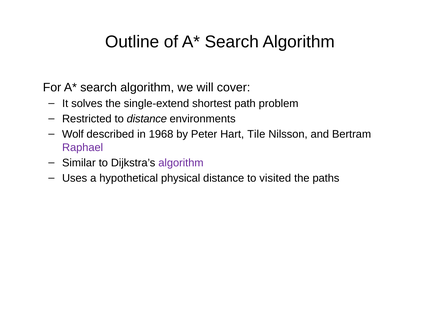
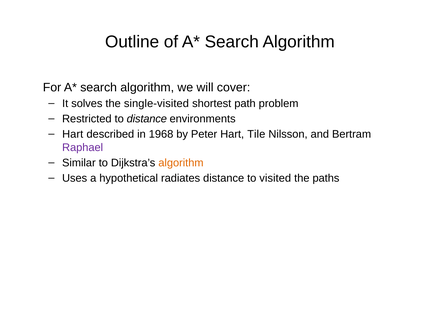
single-extend: single-extend -> single-visited
Wolf at (73, 134): Wolf -> Hart
algorithm at (181, 163) colour: purple -> orange
physical: physical -> radiates
